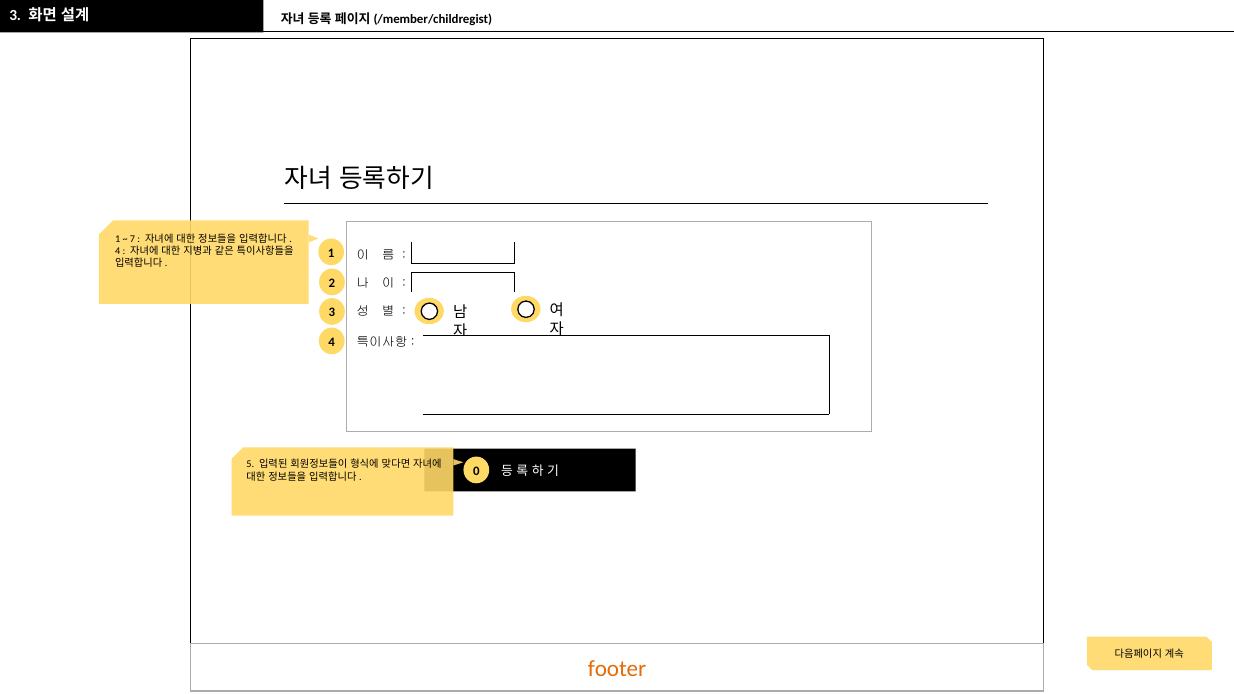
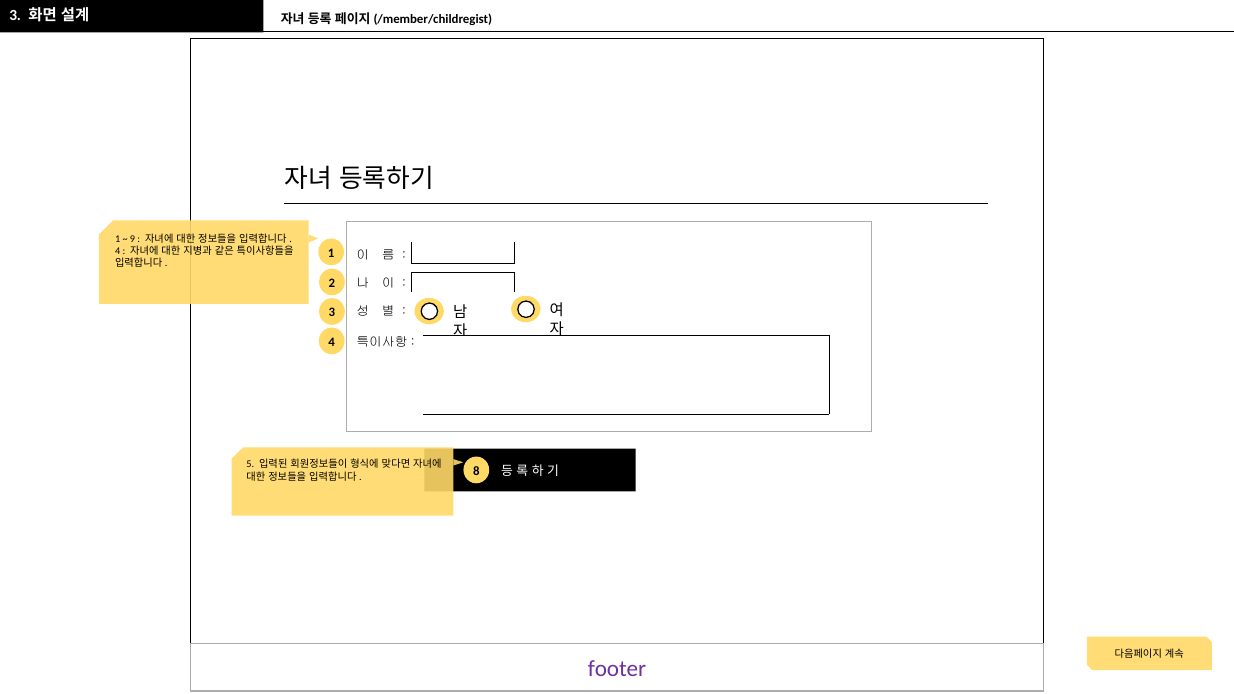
7: 7 -> 9
0: 0 -> 8
footer colour: orange -> purple
